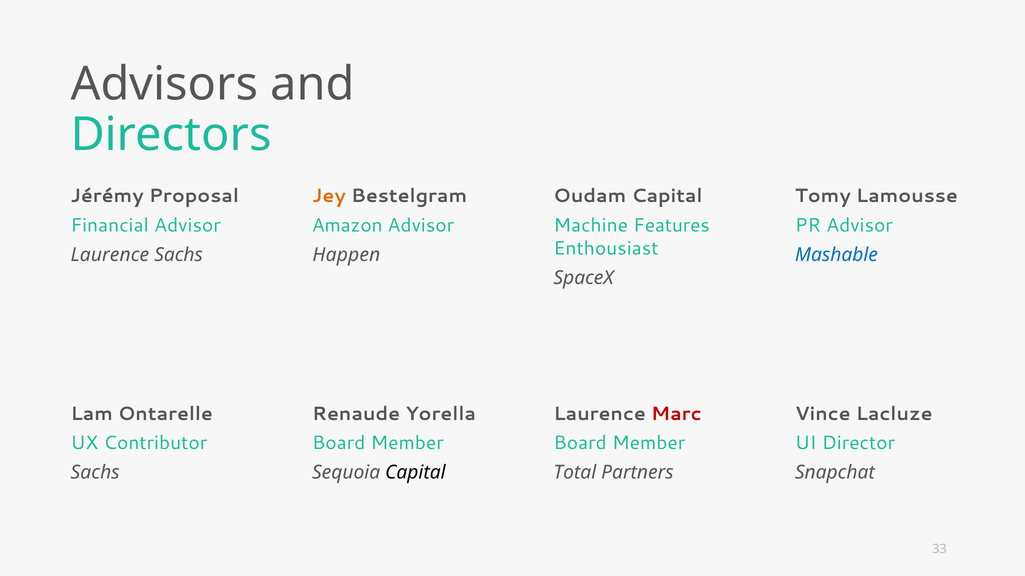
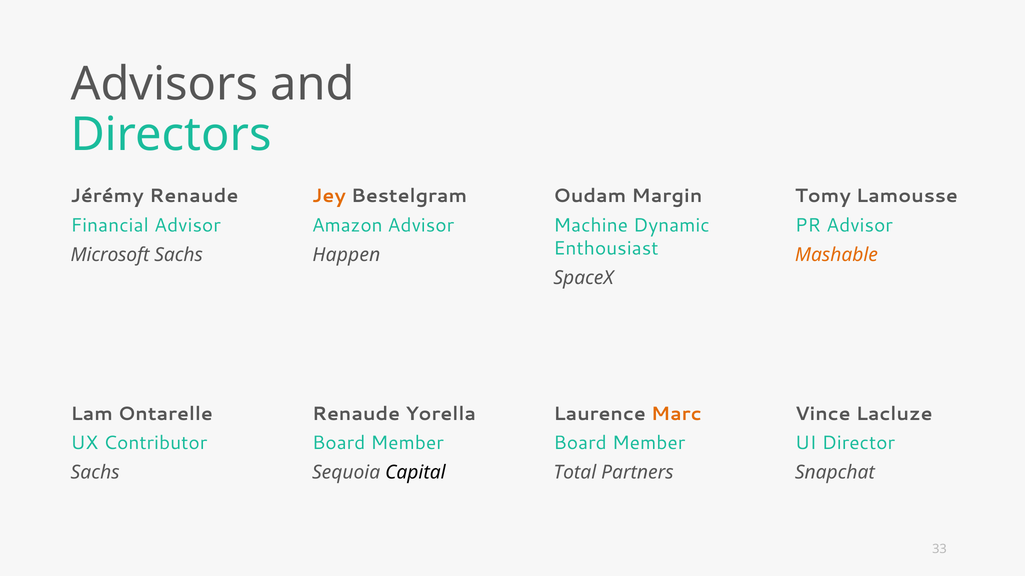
Jérémy Proposal: Proposal -> Renaude
Oudam Capital: Capital -> Margin
Features: Features -> Dynamic
Laurence at (110, 255): Laurence -> Microsoft
Mashable colour: blue -> orange
Marc colour: red -> orange
